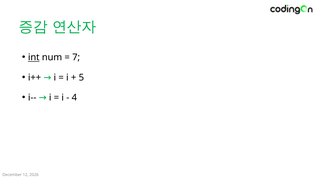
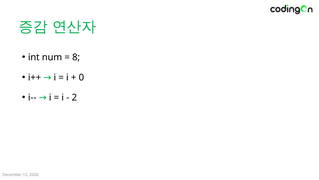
int underline: present -> none
7: 7 -> 8
5: 5 -> 0
4: 4 -> 2
